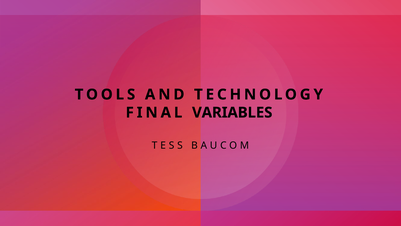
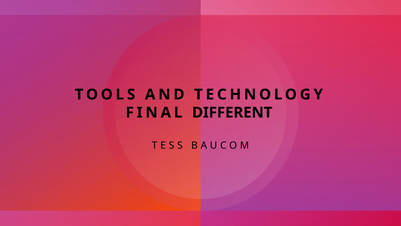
VARIABLES: VARIABLES -> DIFFERENT
